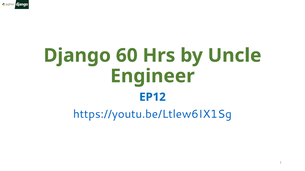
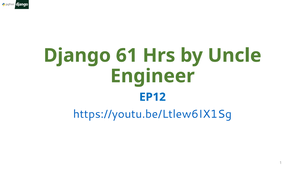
60: 60 -> 61
